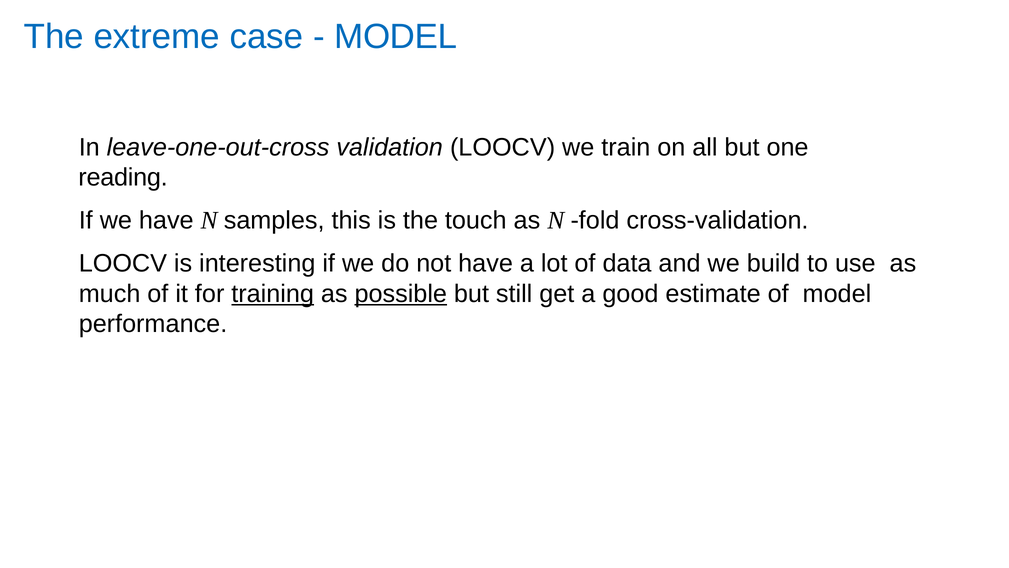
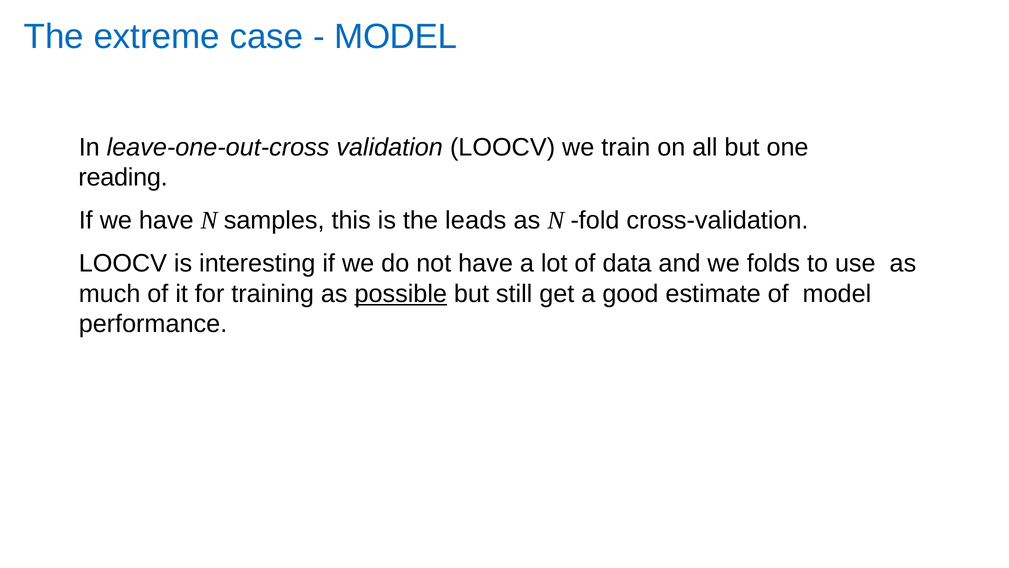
touch: touch -> leads
build: build -> folds
training underline: present -> none
